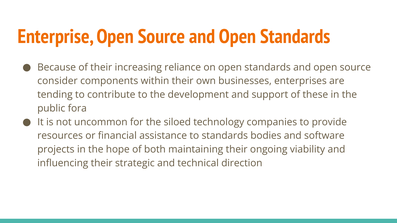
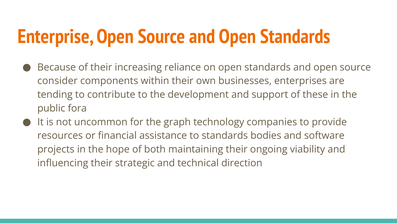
siloed: siloed -> graph
